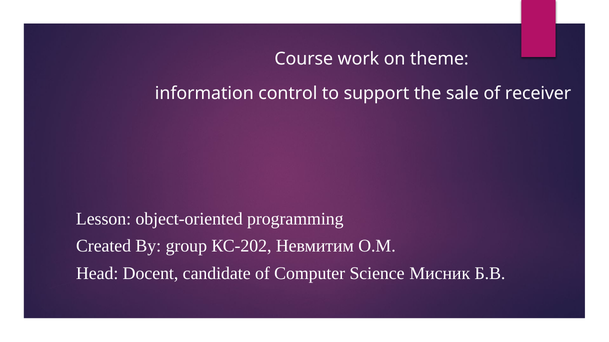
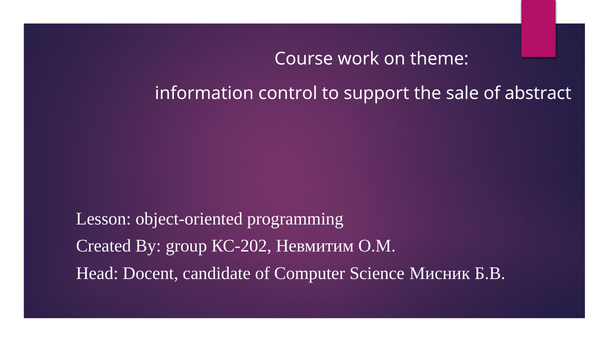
receiver: receiver -> abstract
